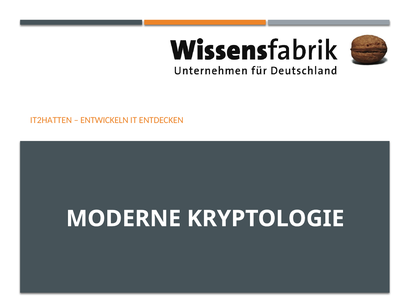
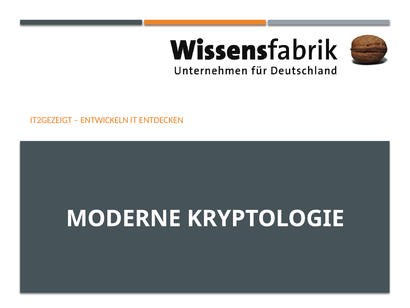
IT2HATTEN: IT2HATTEN -> IT2GEZEIGT
